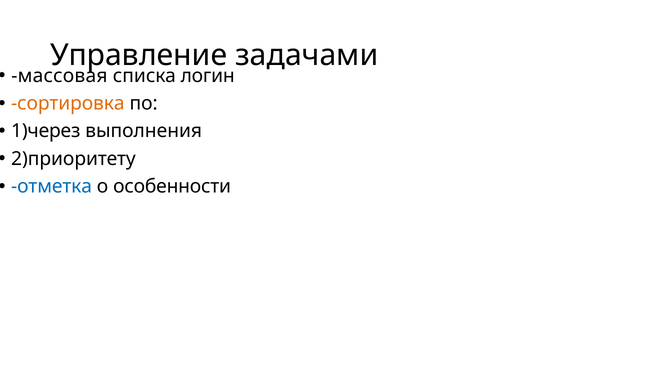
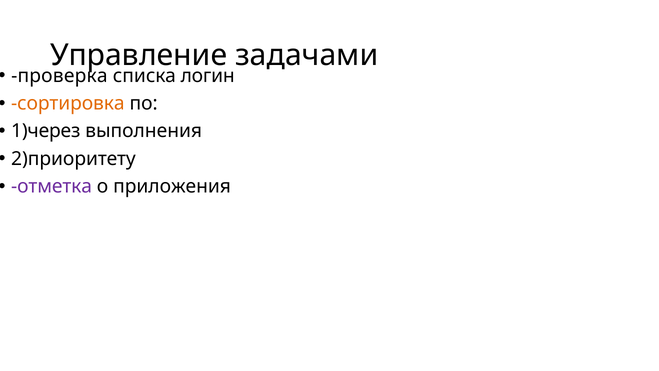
массовая: массовая -> проверка
отметка colour: blue -> purple
особенности: особенности -> приложения
